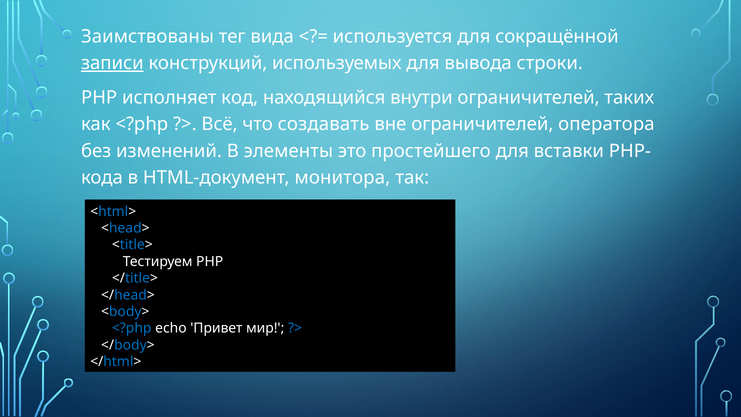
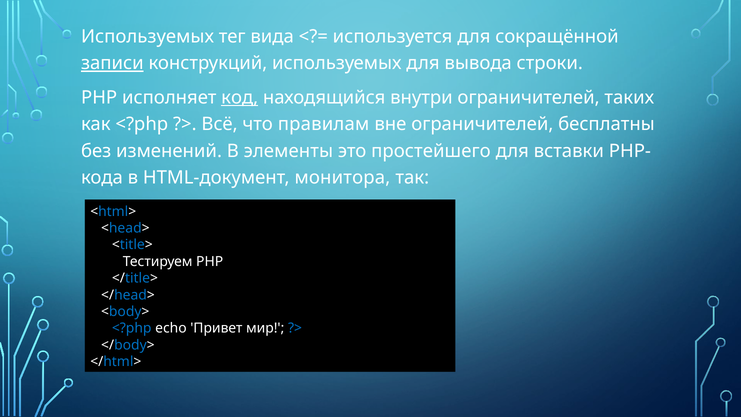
Заимствованы at (147, 37): Заимствованы -> Используемых
код underline: none -> present
создавать: создавать -> правилам
оператора: оператора -> бесплатны
